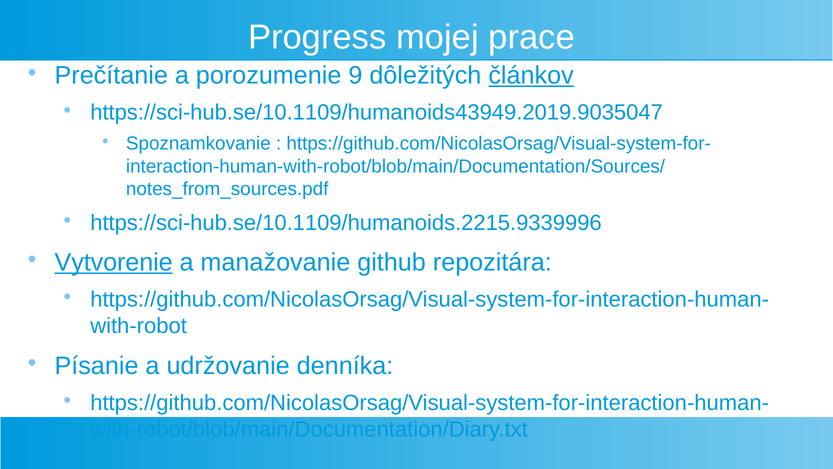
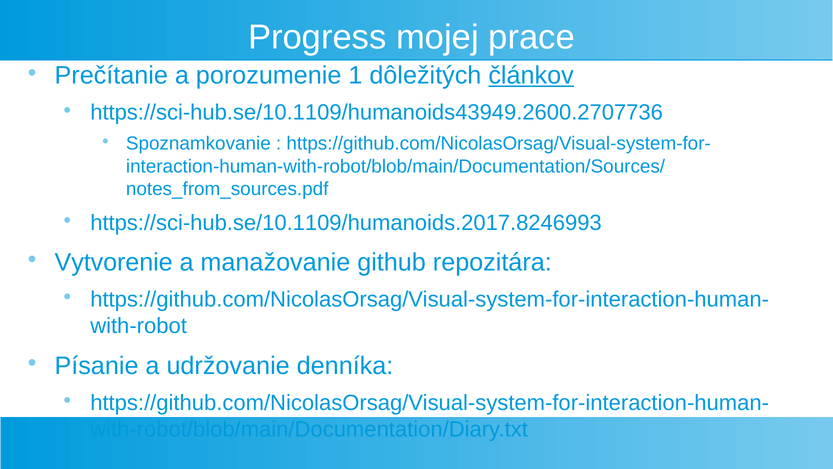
9: 9 -> 1
https://sci-hub.se/10.1109/humanoids43949.2019.9035047: https://sci-hub.se/10.1109/humanoids43949.2019.9035047 -> https://sci-hub.se/10.1109/humanoids43949.2600.2707736
https://sci-hub.se/10.1109/humanoids.2215.9339996: https://sci-hub.se/10.1109/humanoids.2215.9339996 -> https://sci-hub.se/10.1109/humanoids.2017.8246993
Vytvorenie underline: present -> none
